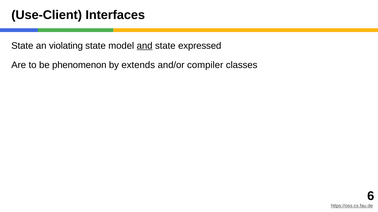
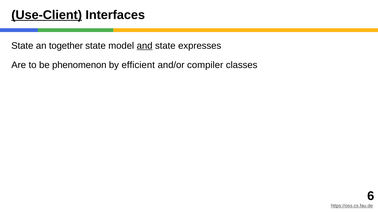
Use-Client underline: none -> present
violating: violating -> together
expressed: expressed -> expresses
extends: extends -> efficient
